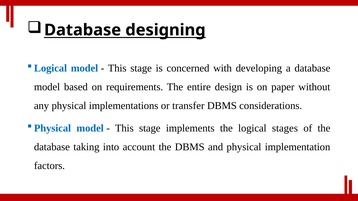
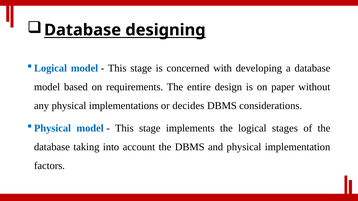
transfer: transfer -> decides
